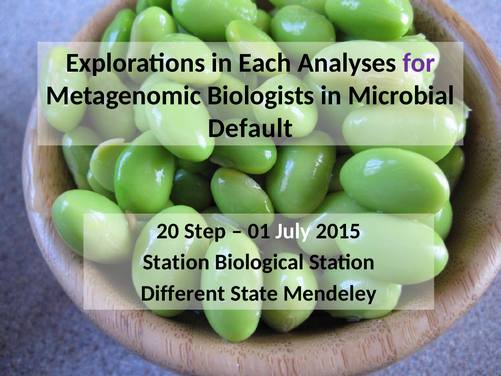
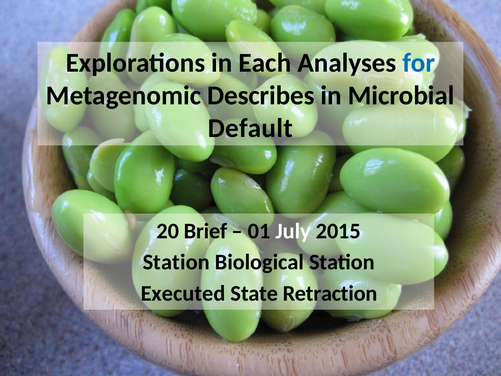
for colour: purple -> blue
Biologists: Biologists -> Describes
Step: Step -> Brief
Different: Different -> Executed
Mendeley: Mendeley -> Retraction
